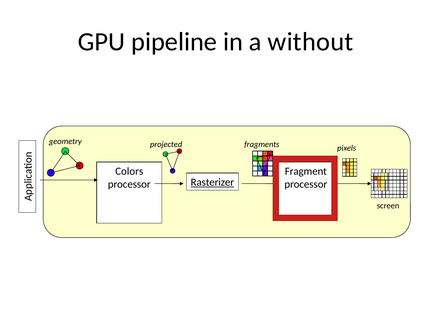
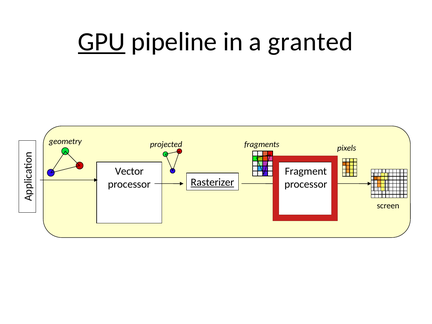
GPU underline: none -> present
without: without -> granted
Colors: Colors -> Vector
